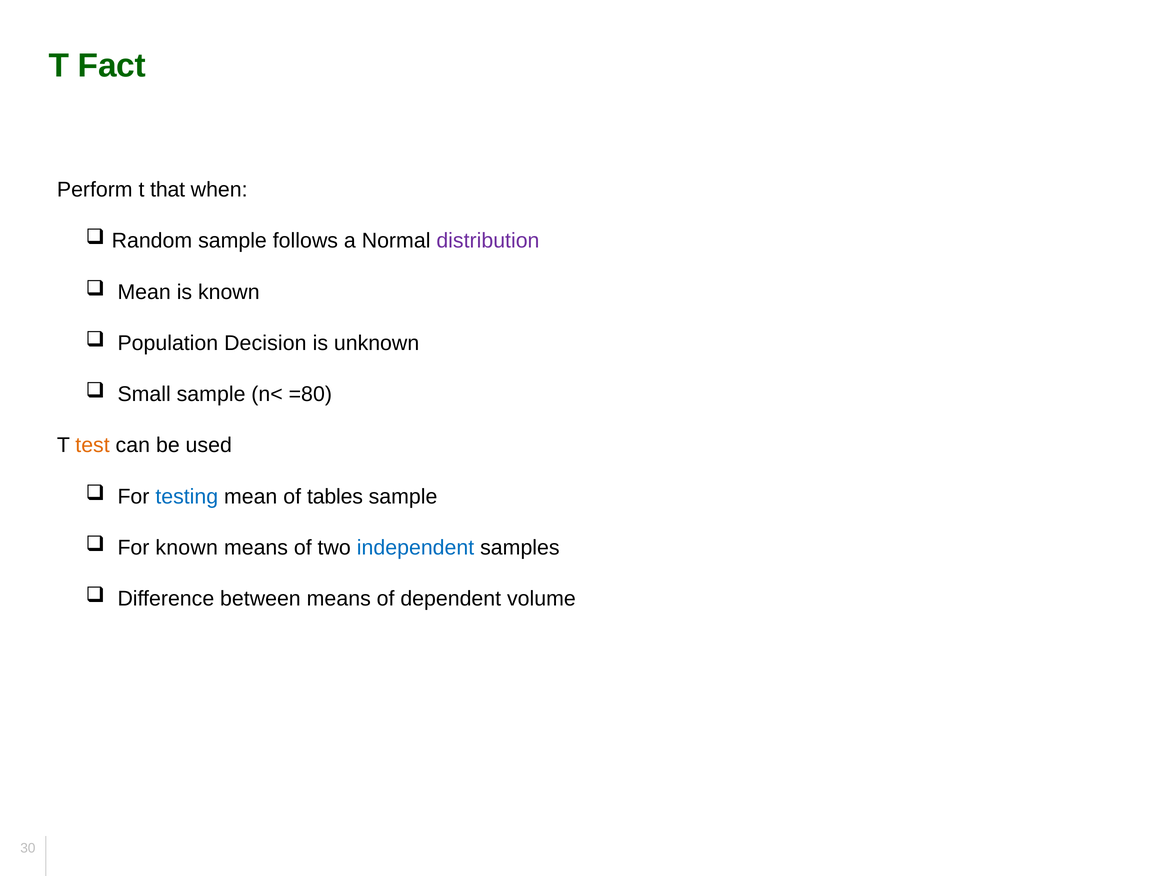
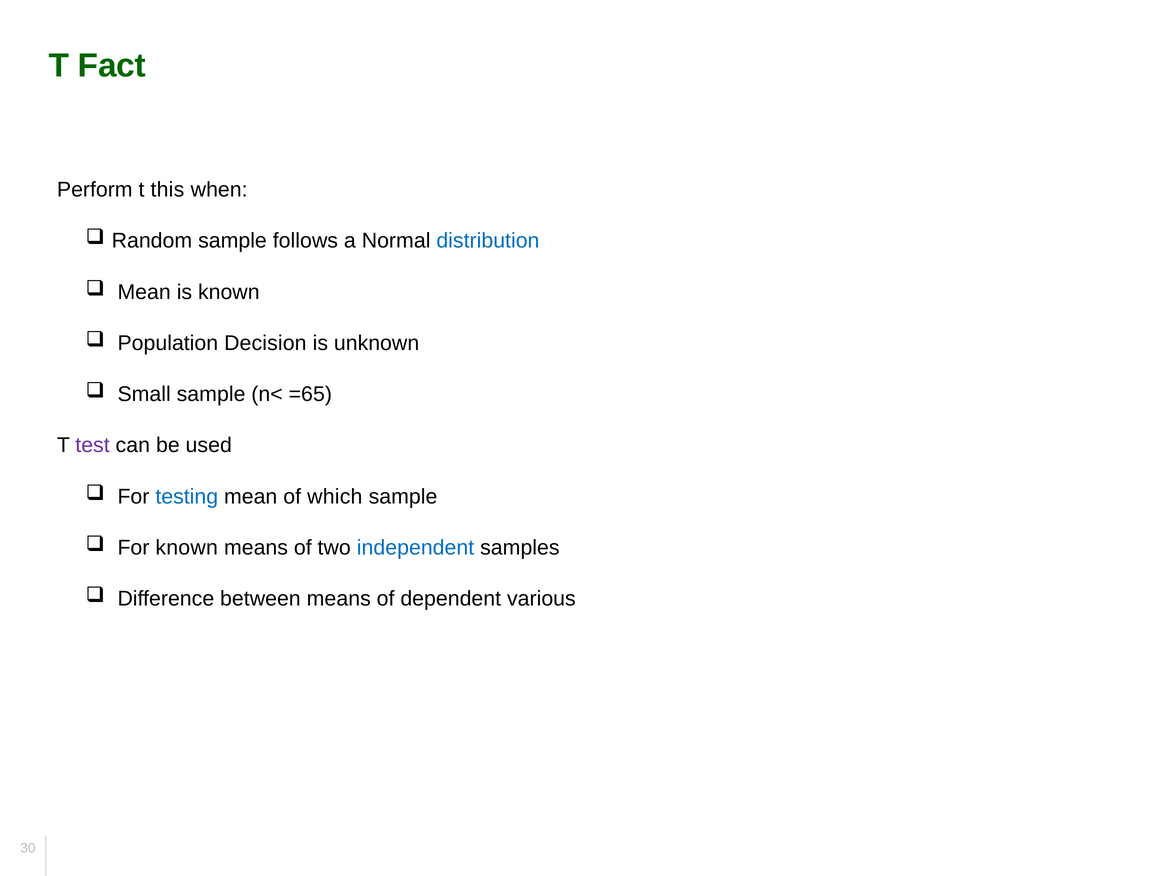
that: that -> this
distribution colour: purple -> blue
=80: =80 -> =65
test colour: orange -> purple
tables: tables -> which
volume: volume -> various
